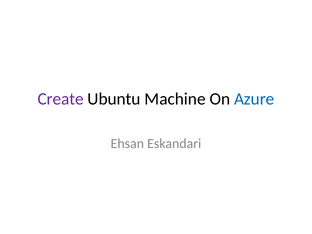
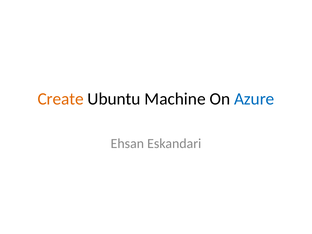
Create colour: purple -> orange
